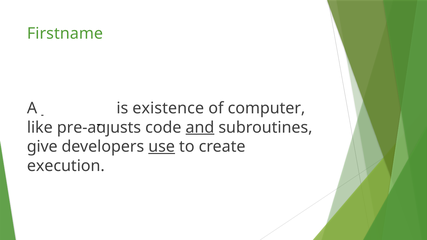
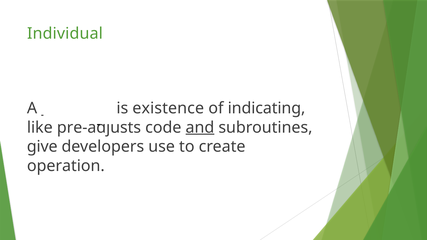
Firstname: Firstname -> Individual
computer: computer -> indicating
use underline: present -> none
execution: execution -> operation
